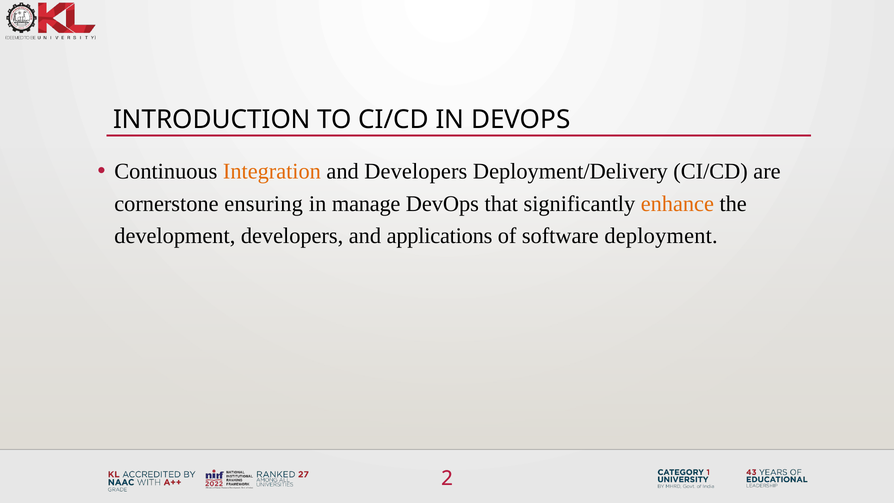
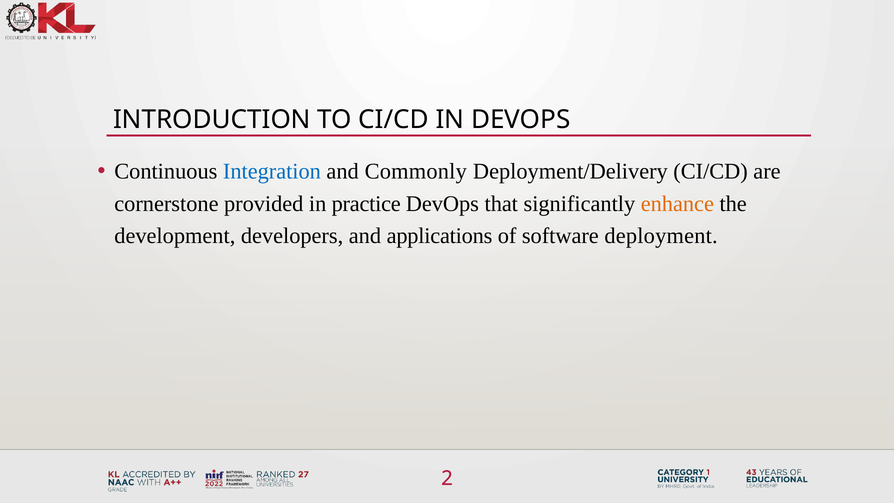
Integration colour: orange -> blue
and Developers: Developers -> Commonly
ensuring: ensuring -> provided
manage: manage -> practice
